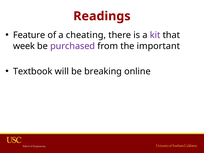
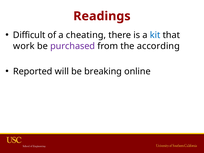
Feature: Feature -> Difficult
kit colour: purple -> blue
week: week -> work
important: important -> according
Textbook: Textbook -> Reported
